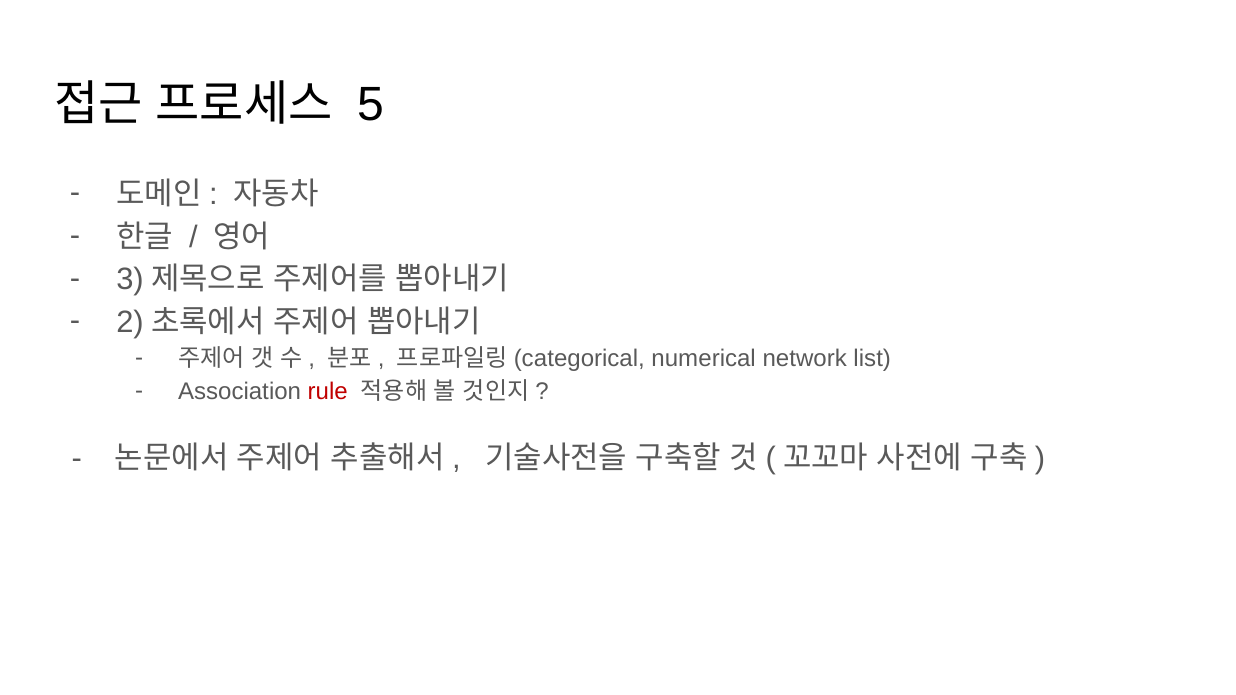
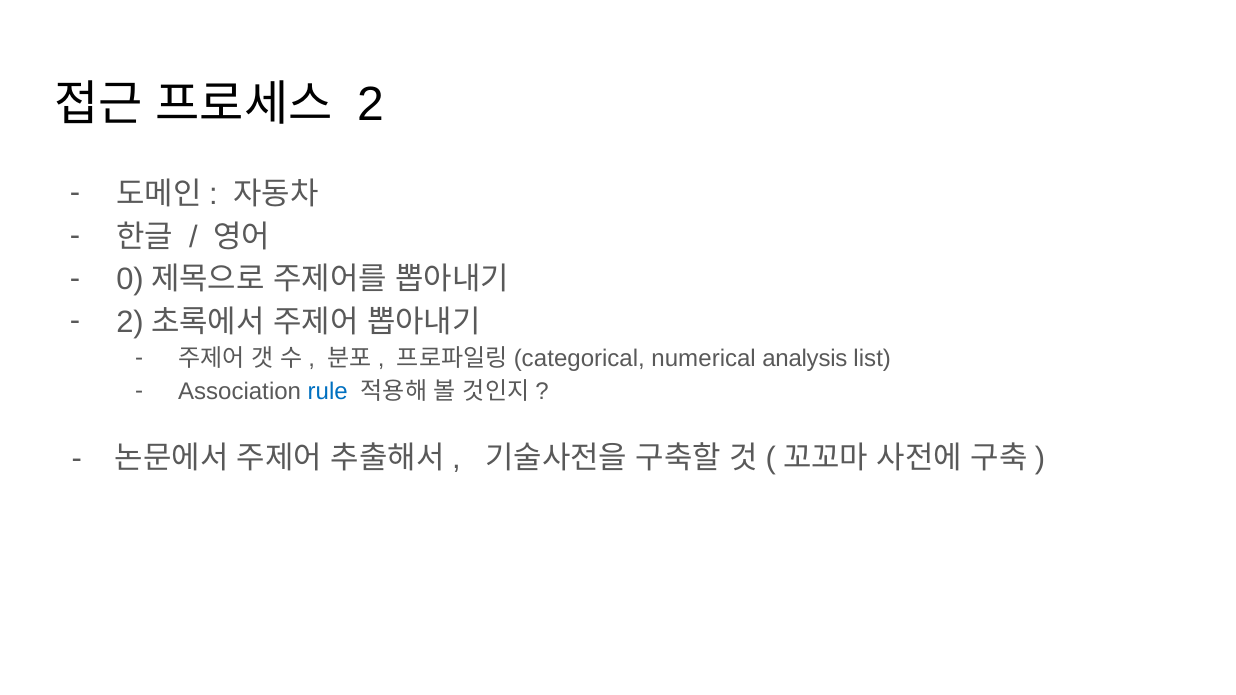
5 at (370, 105): 5 -> 2
3: 3 -> 0
network: network -> analysis
rule colour: red -> blue
